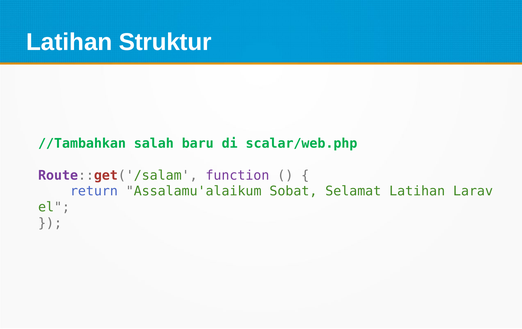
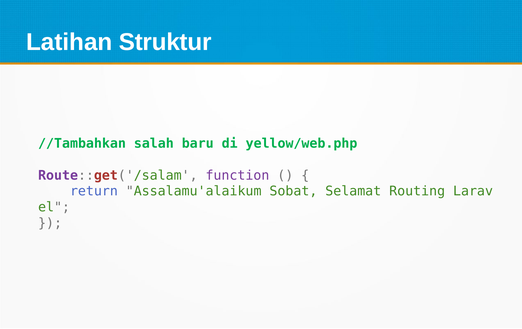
scalar/web.php: scalar/web.php -> yellow/web.php
Selamat Latihan: Latihan -> Routing
